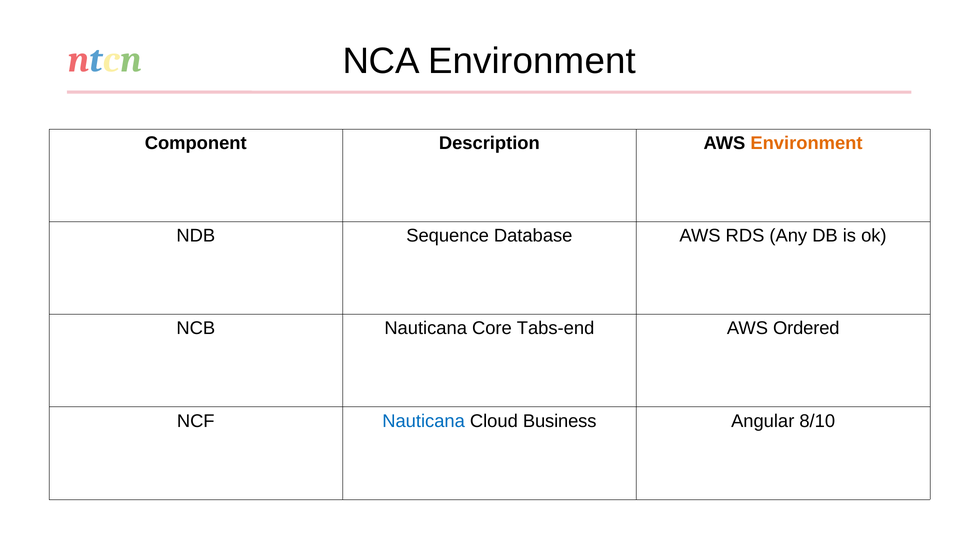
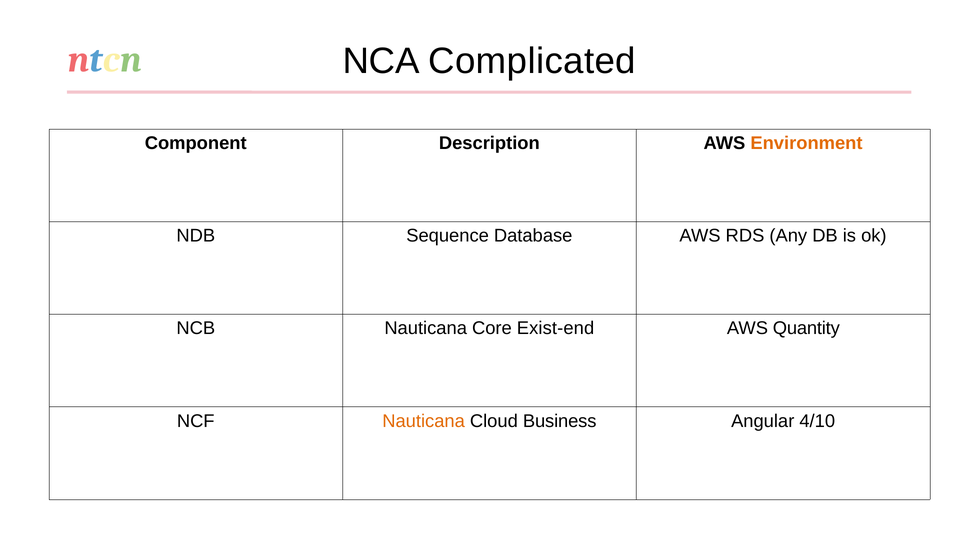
NCA Environment: Environment -> Complicated
Tabs-end: Tabs-end -> Exist-end
Ordered: Ordered -> Quantity
Nauticana at (424, 421) colour: blue -> orange
8/10: 8/10 -> 4/10
